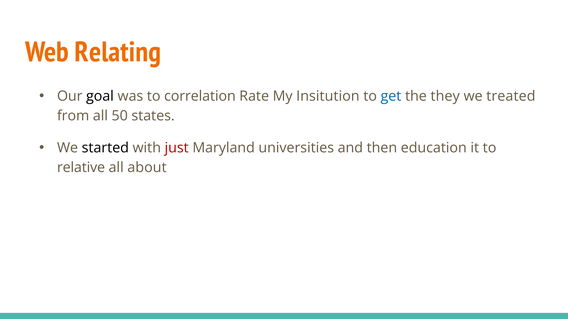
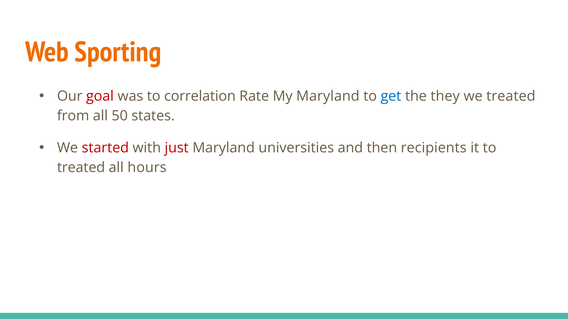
Relating: Relating -> Sporting
goal colour: black -> red
My Insitution: Insitution -> Maryland
started colour: black -> red
education: education -> recipients
relative at (81, 168): relative -> treated
about: about -> hours
